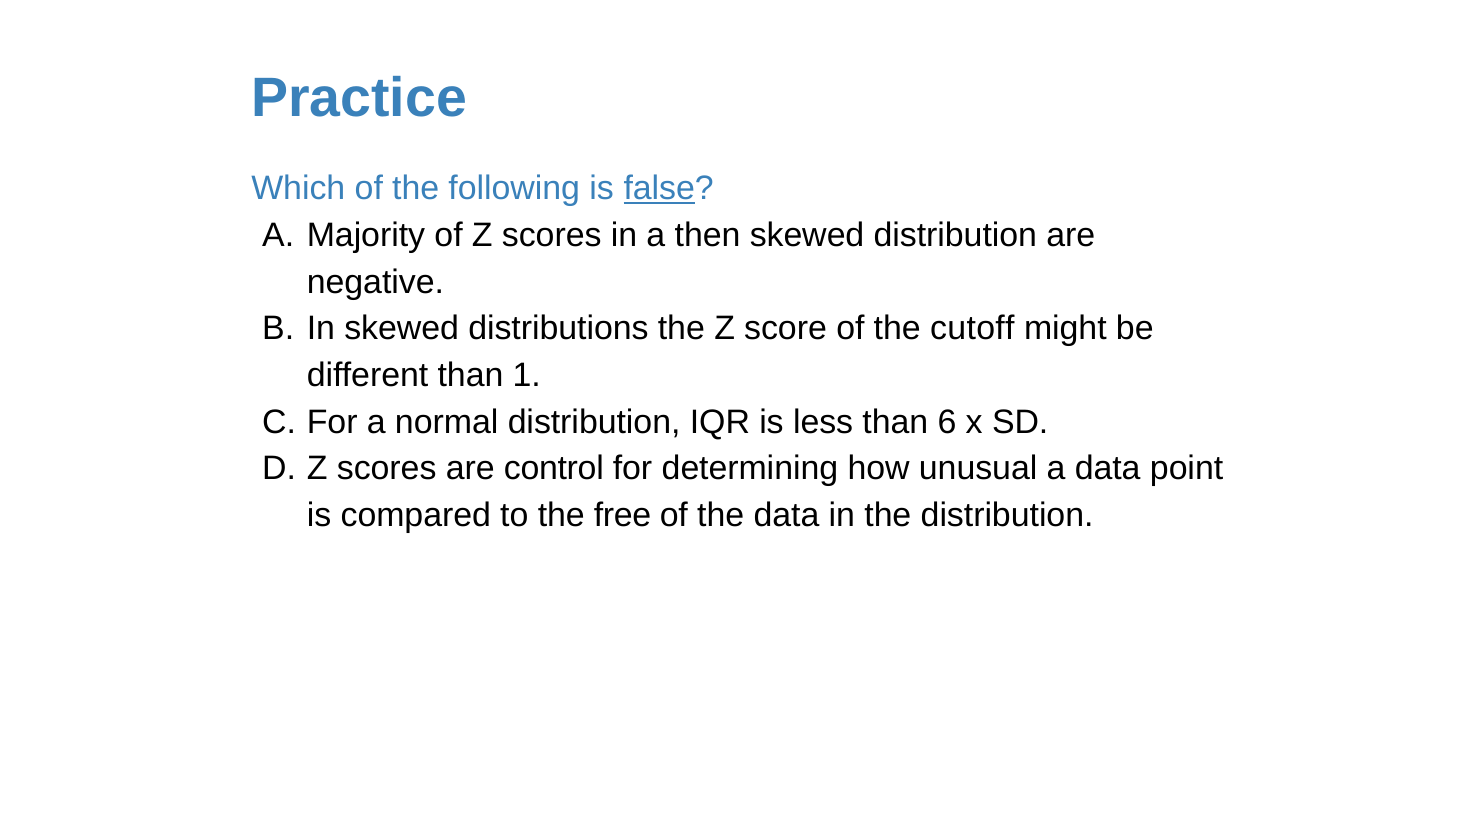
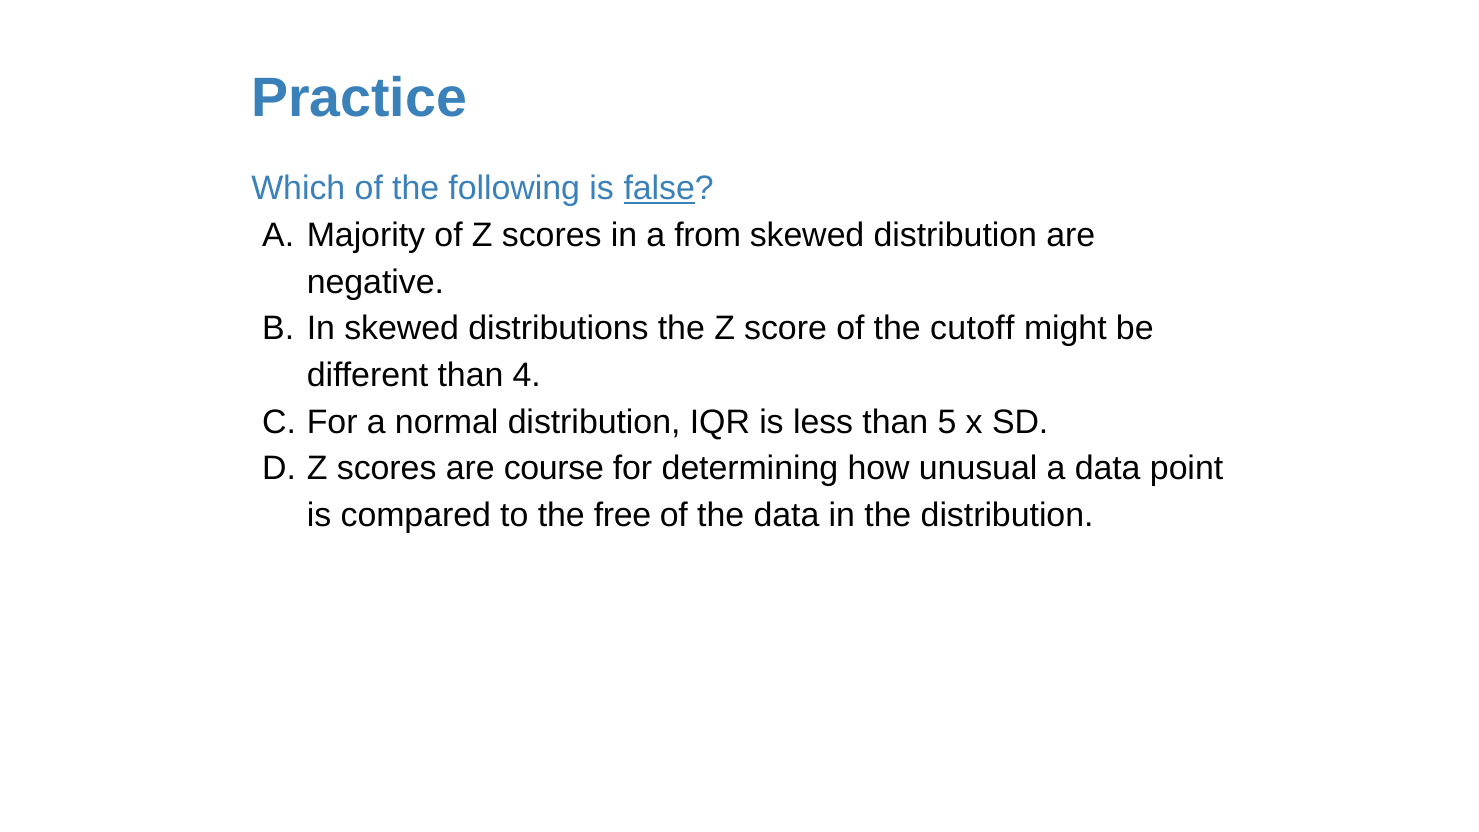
then: then -> from
1: 1 -> 4
6: 6 -> 5
control: control -> course
